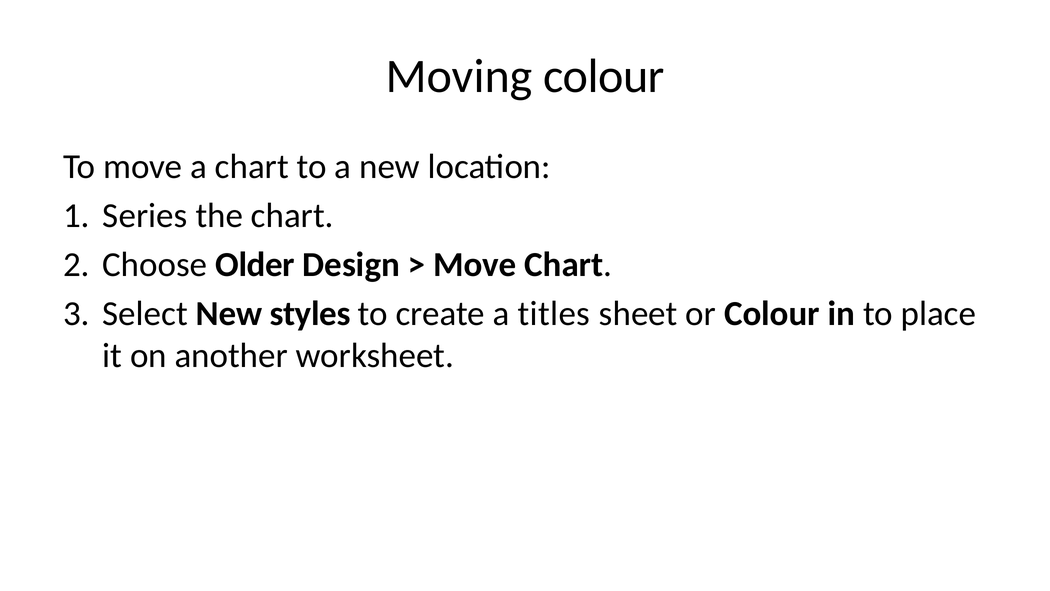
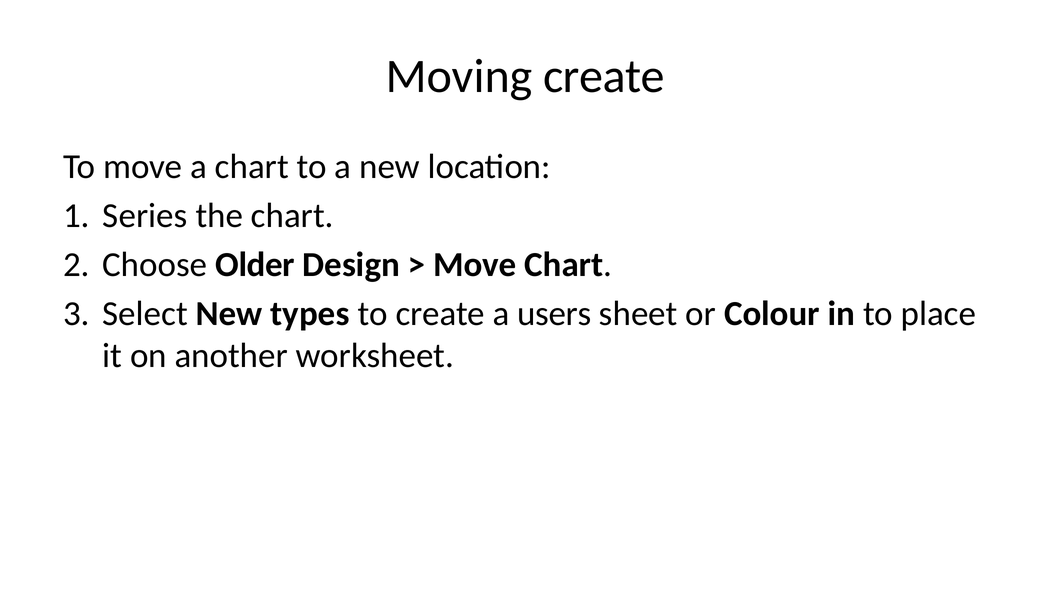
Moving colour: colour -> create
styles: styles -> types
titles: titles -> users
